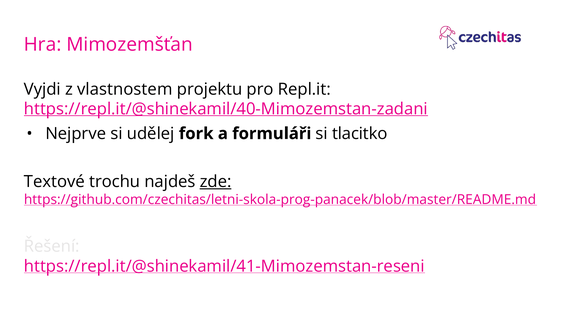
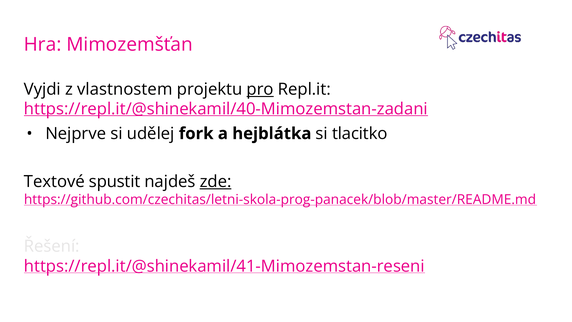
pro underline: none -> present
formuláři: formuláři -> hejblátka
trochu: trochu -> spustit
